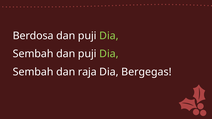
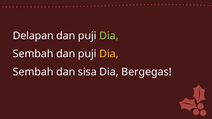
Berdosa: Berdosa -> Delapan
Dia at (109, 54) colour: light green -> yellow
raja: raja -> sisa
